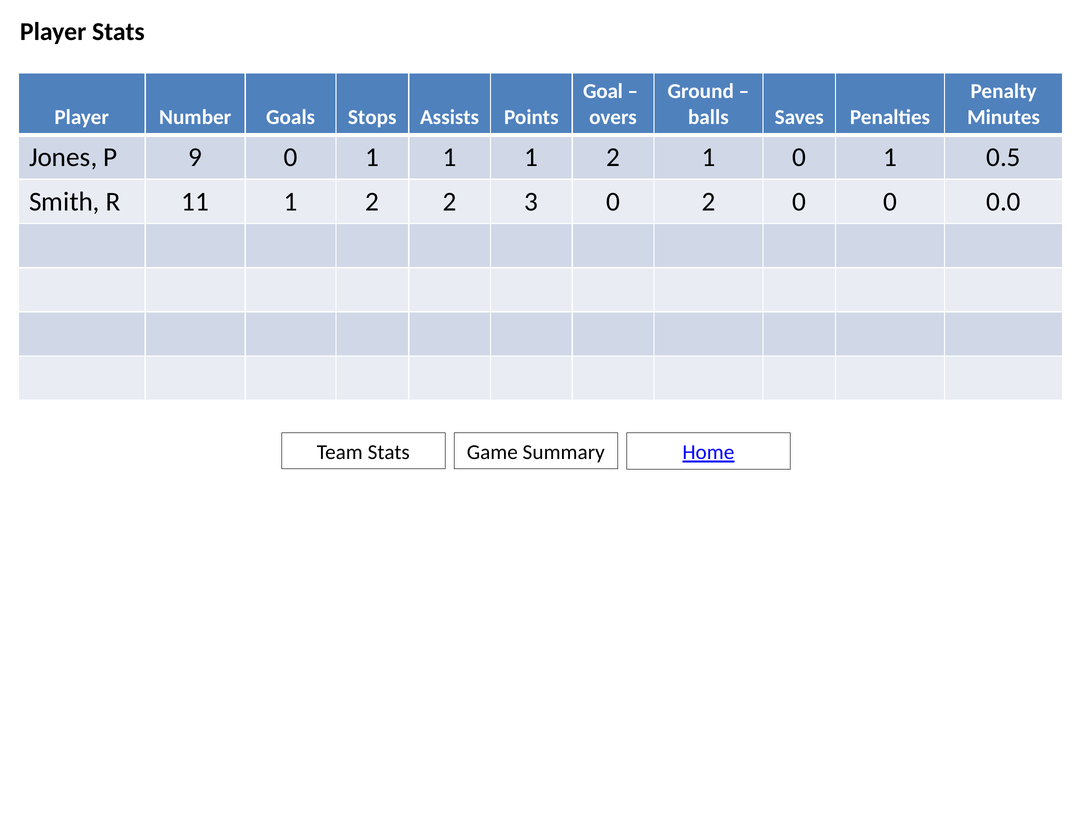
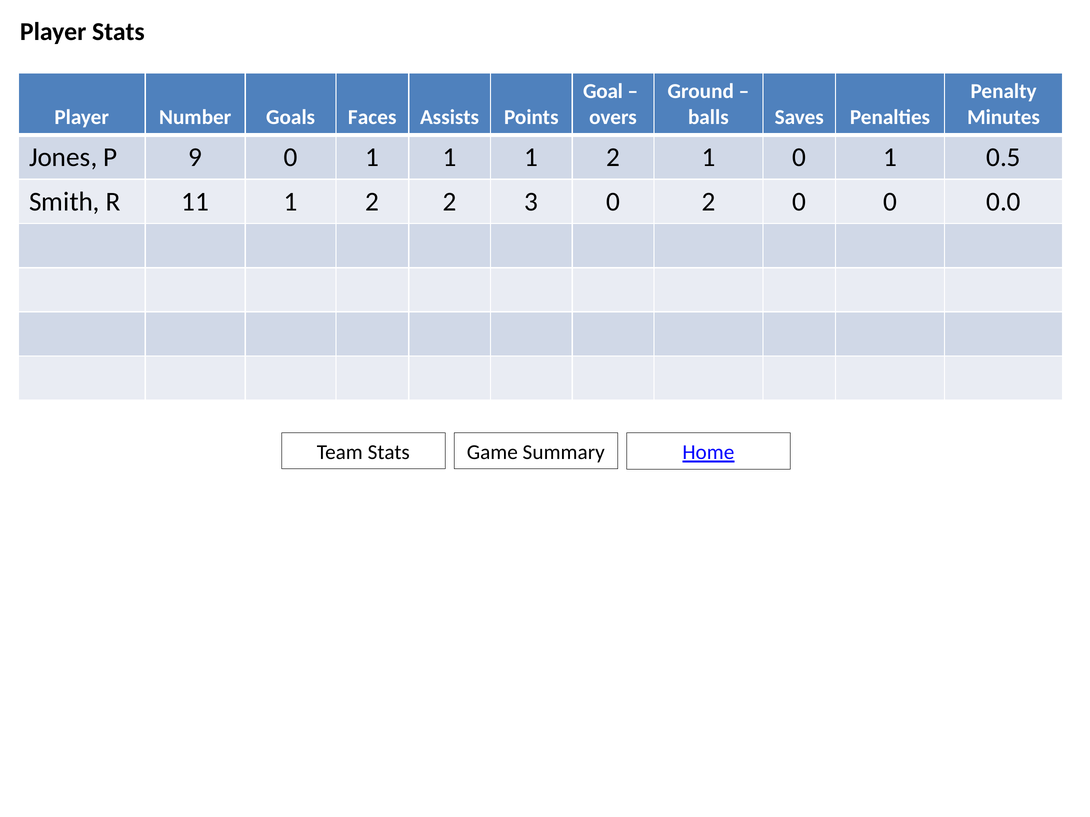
Stops: Stops -> Faces
